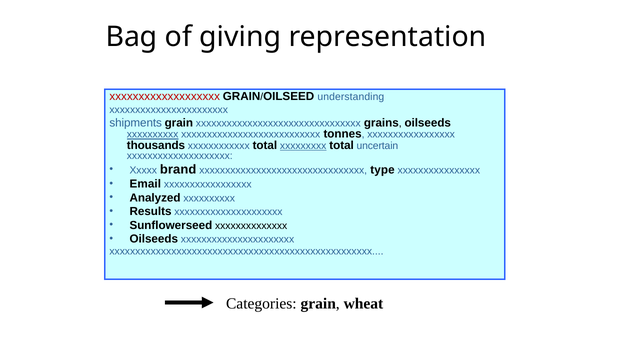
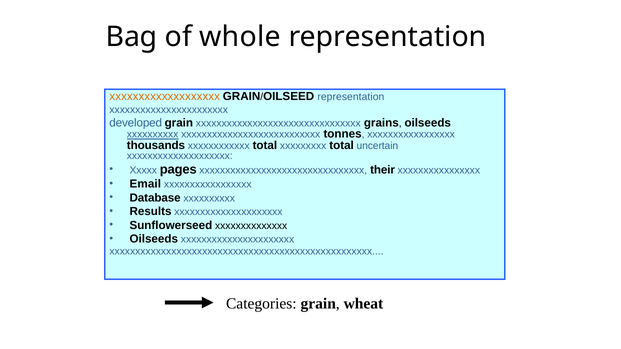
giving: giving -> whole
xxxxxxxxxxxxxxxxxxx colour: red -> orange
GRAIN/OILSEED understanding: understanding -> representation
shipments: shipments -> developed
xxxxxxxxx underline: present -> none
brand: brand -> pages
type: type -> their
Analyzed: Analyzed -> Database
